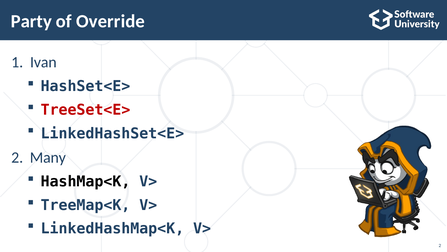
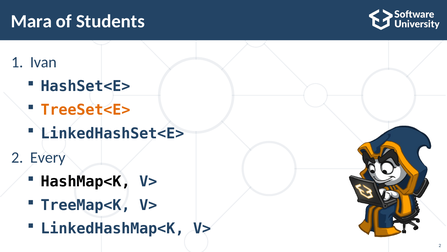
Party: Party -> Mara
Override: Override -> Students
TreeSet<E> colour: red -> orange
Many: Many -> Every
